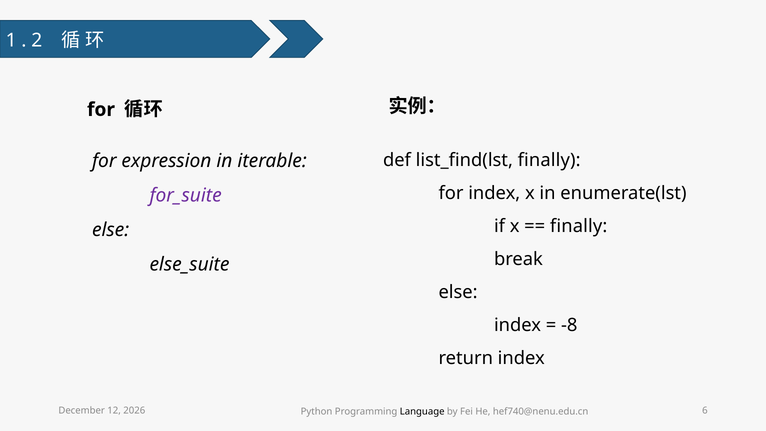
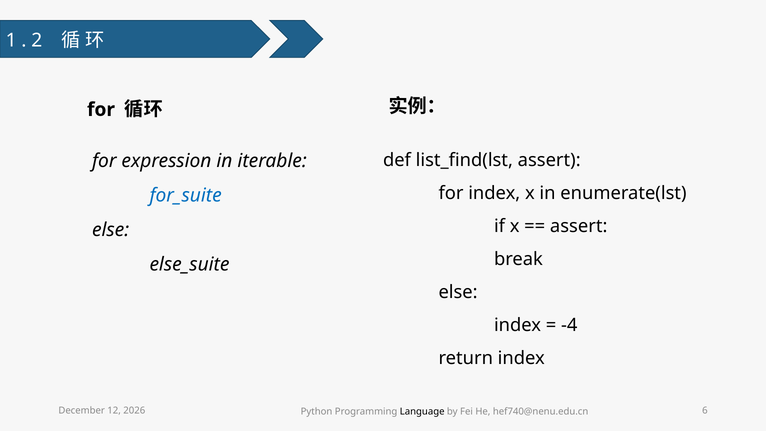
list_find(lst finally: finally -> assert
for_suite colour: purple -> blue
finally at (579, 226): finally -> assert
-8: -8 -> -4
